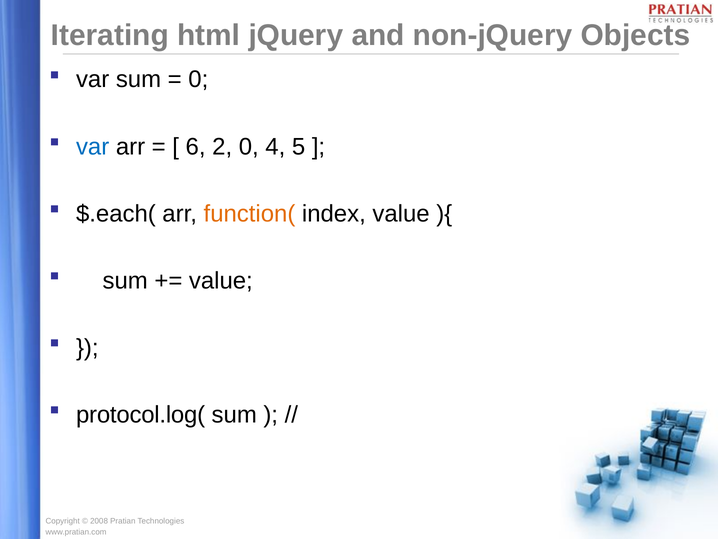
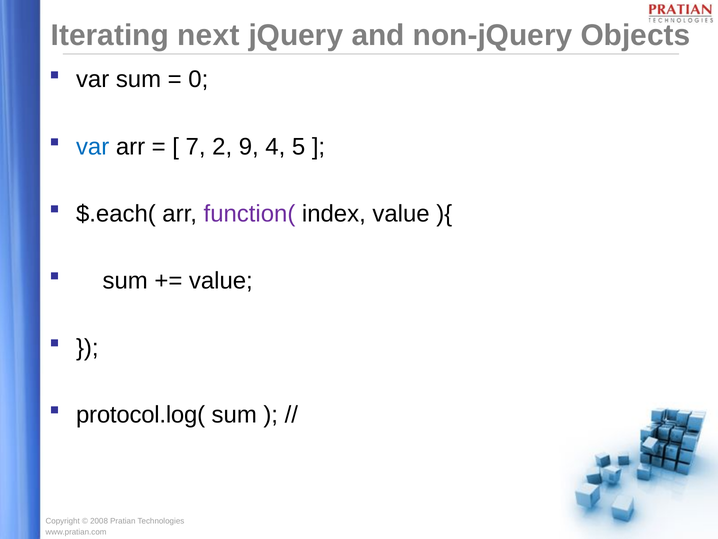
html: html -> next
6: 6 -> 7
2 0: 0 -> 9
function( colour: orange -> purple
